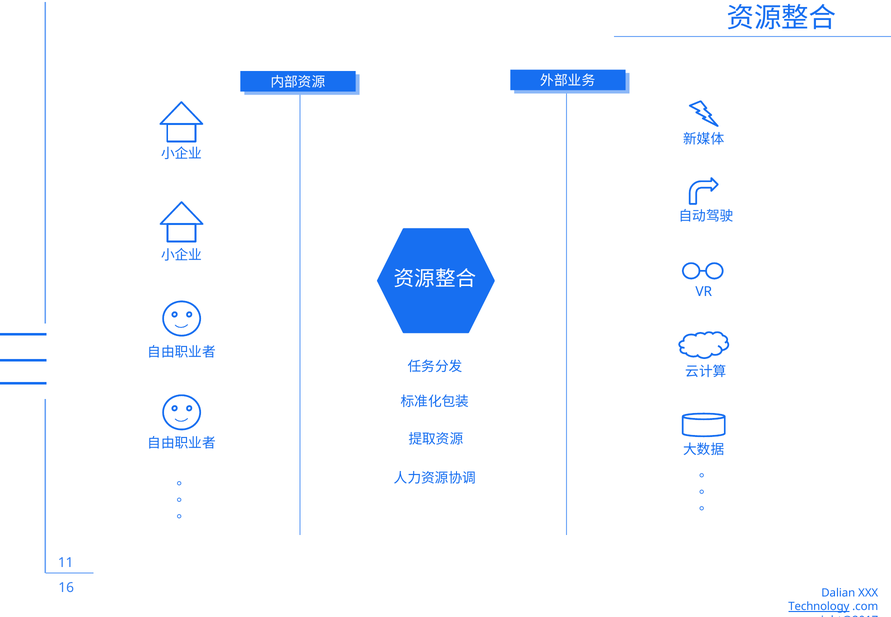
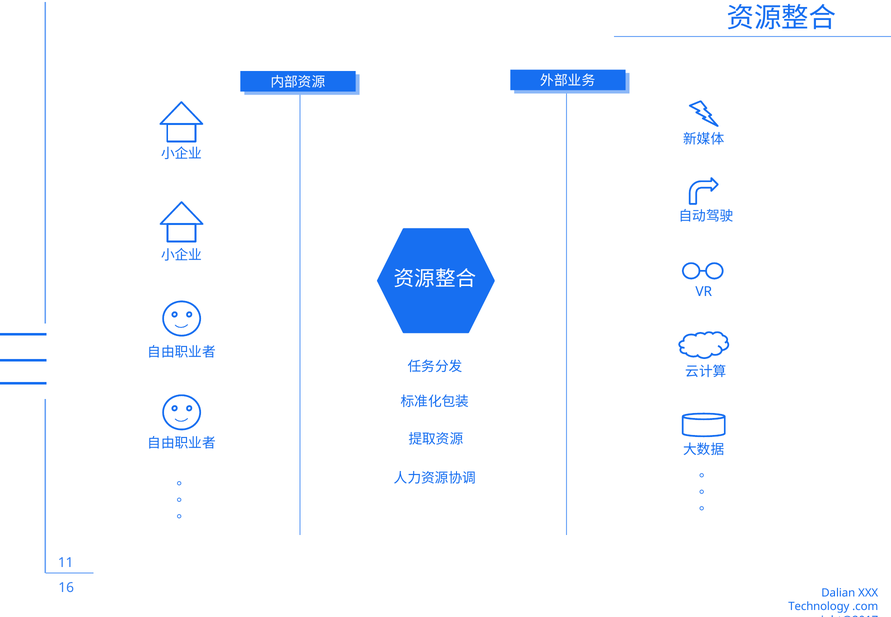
Technology underline: present -> none
